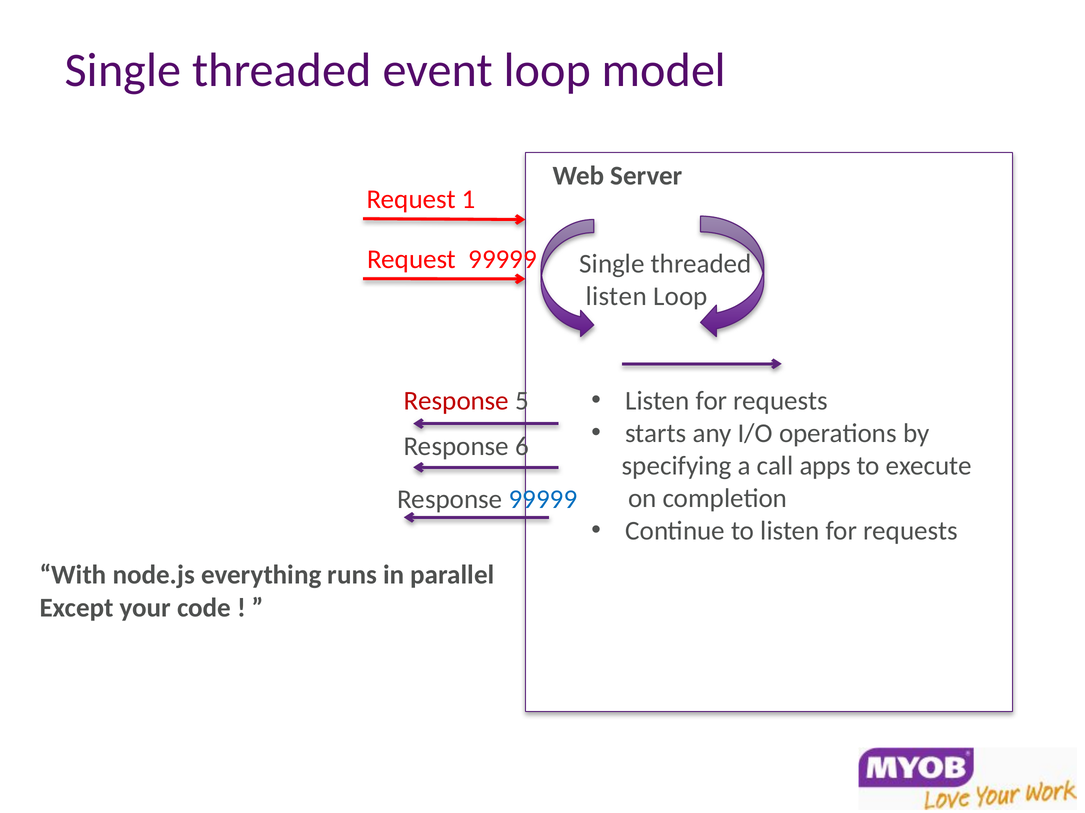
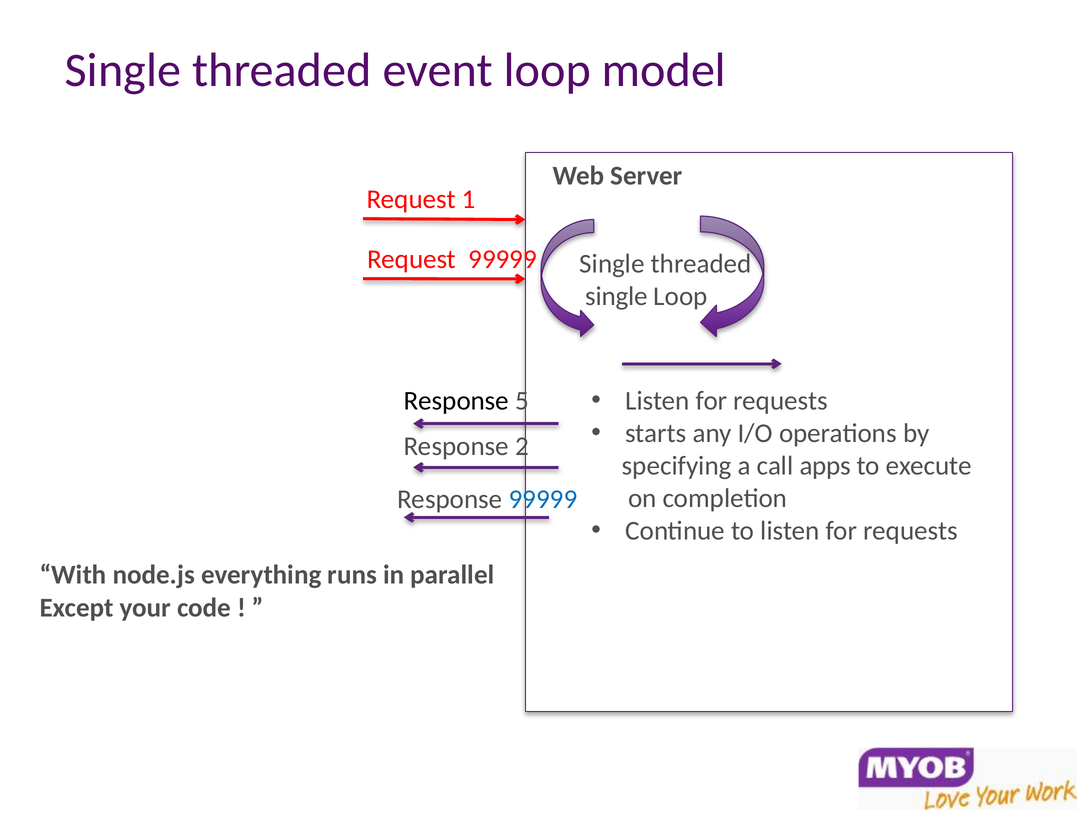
listen at (616, 297): listen -> single
Response at (456, 401) colour: red -> black
6: 6 -> 2
